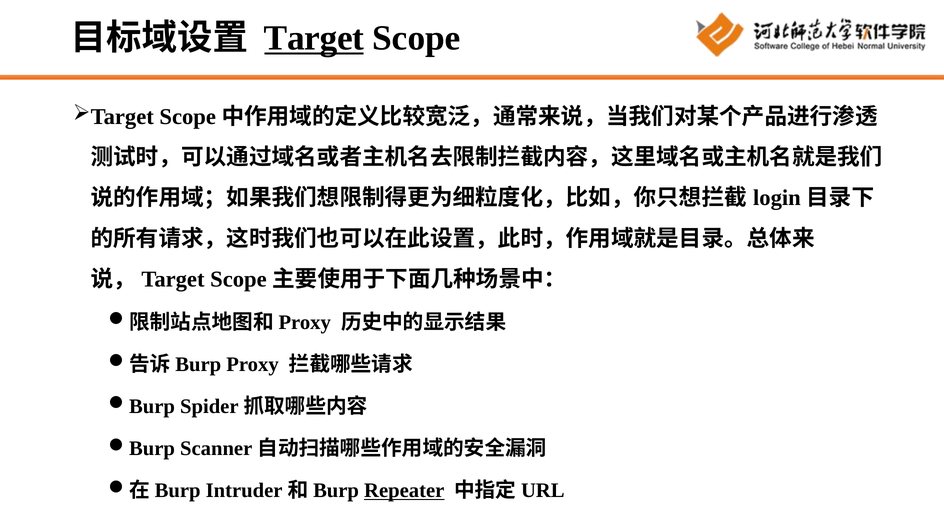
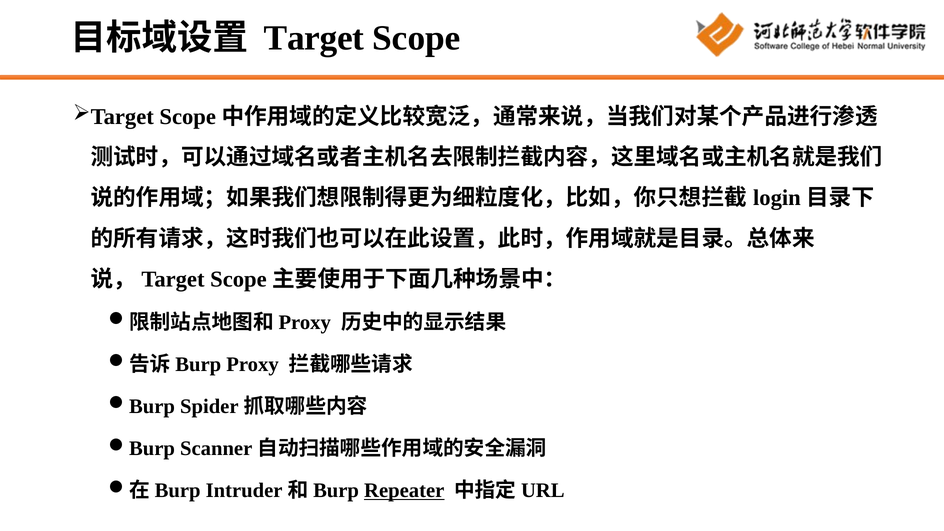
Target underline: present -> none
